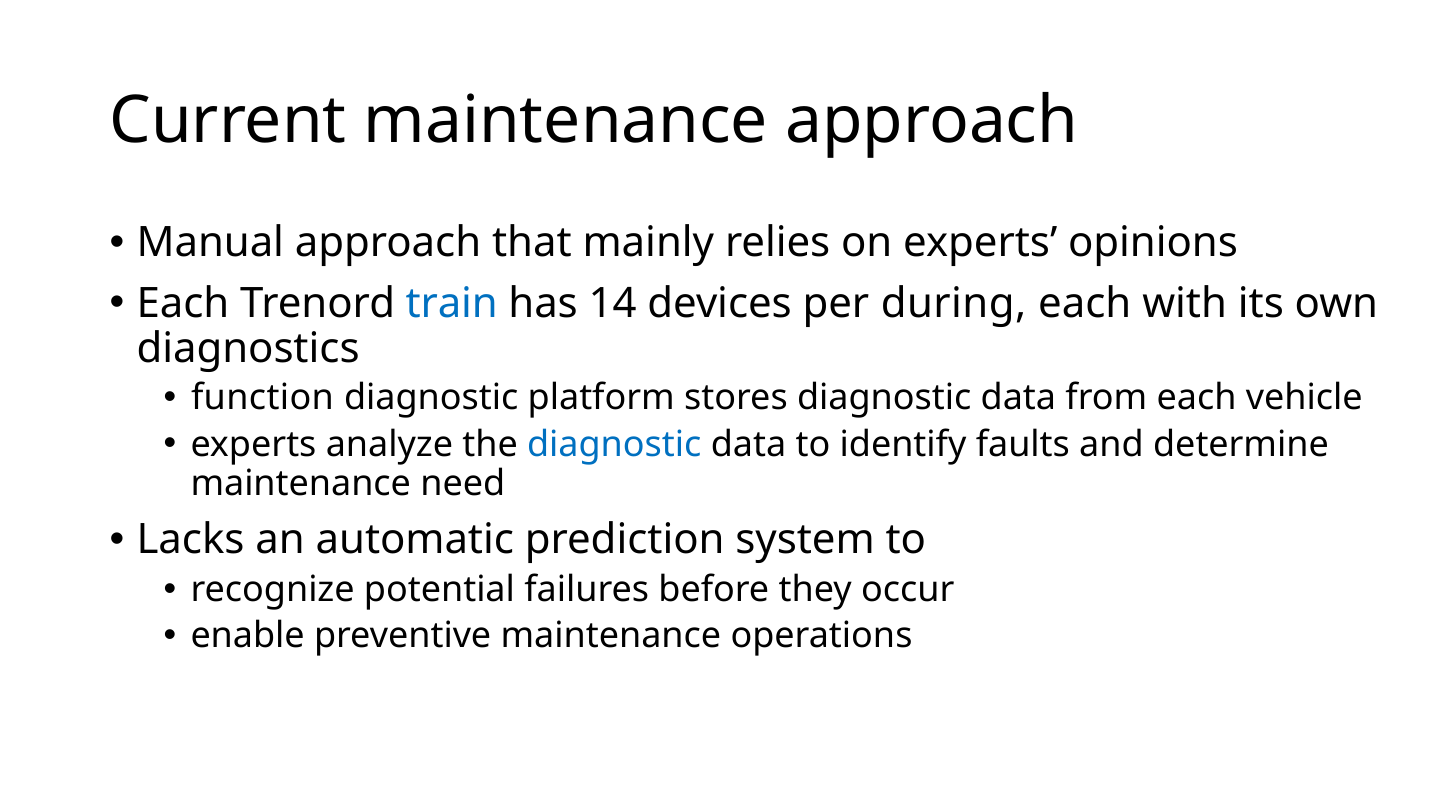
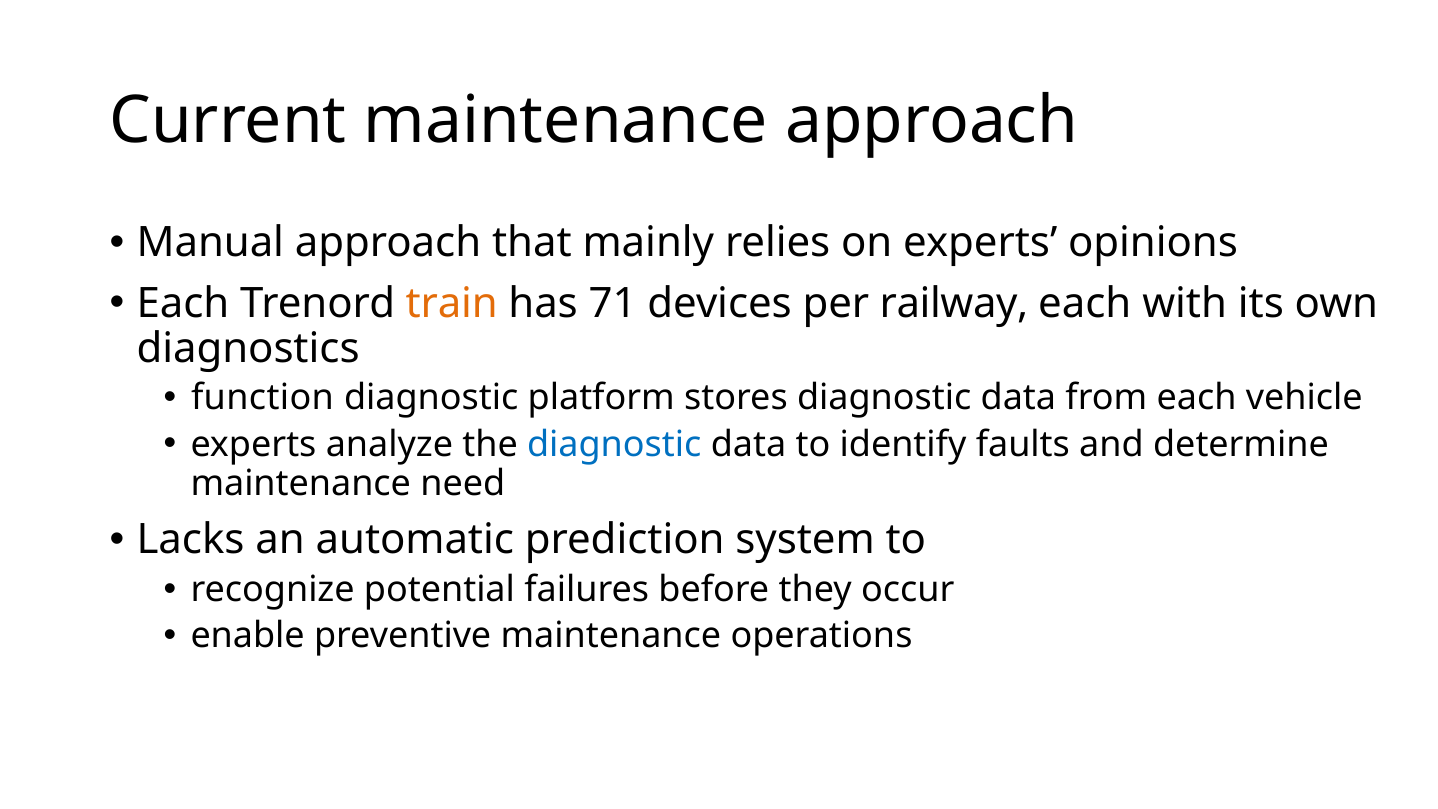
train colour: blue -> orange
14: 14 -> 71
during: during -> railway
